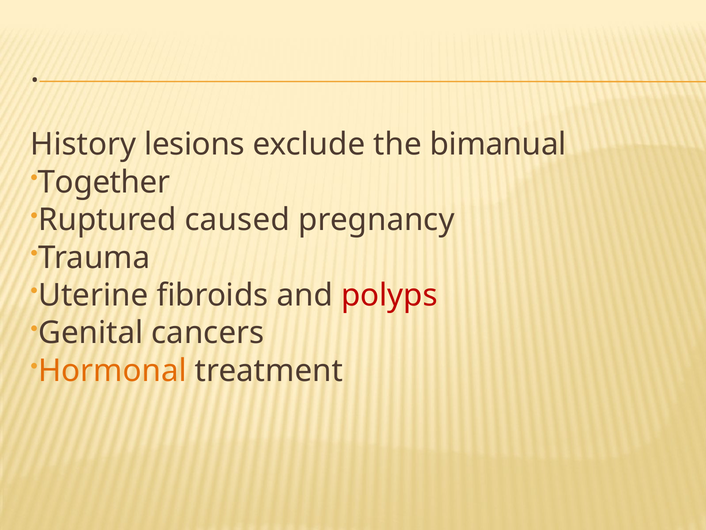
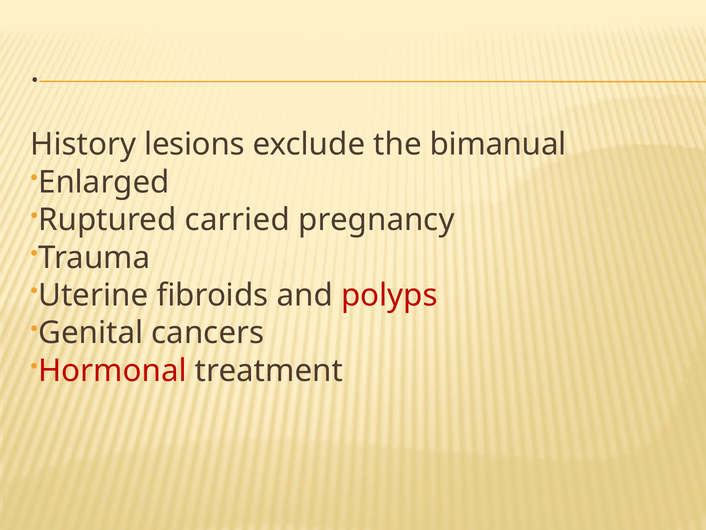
Together: Together -> Enlarged
caused: caused -> carried
Hormonal colour: orange -> red
